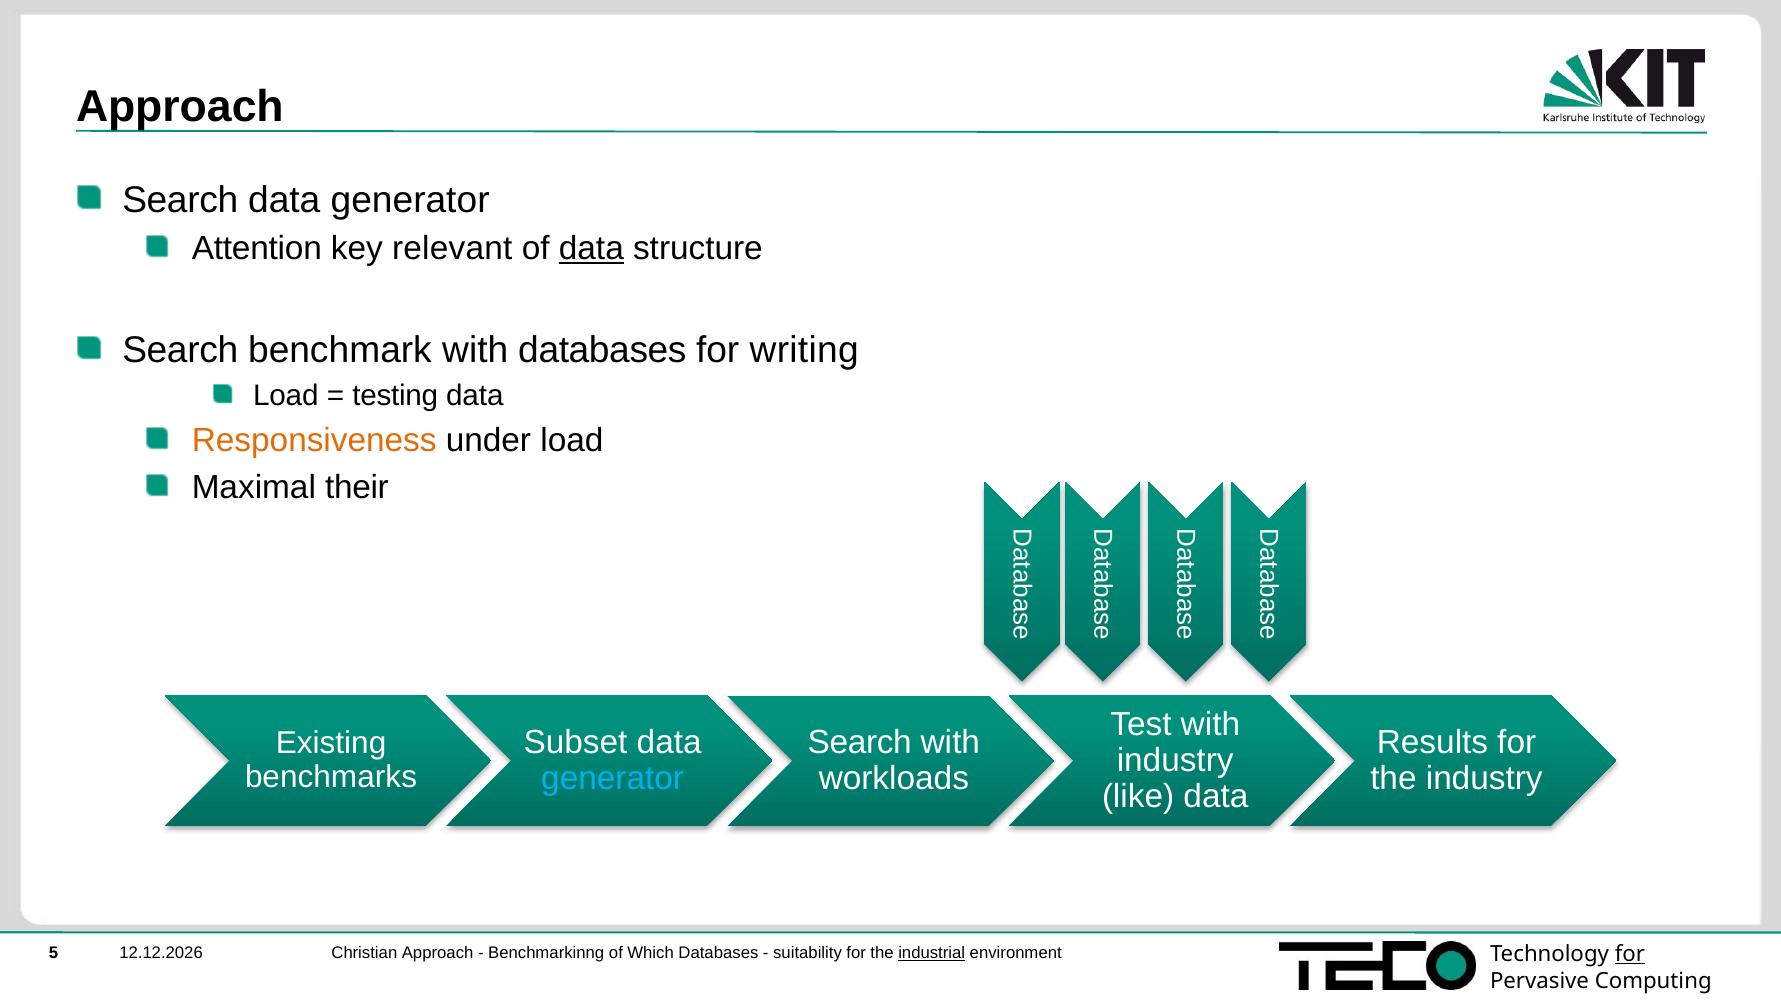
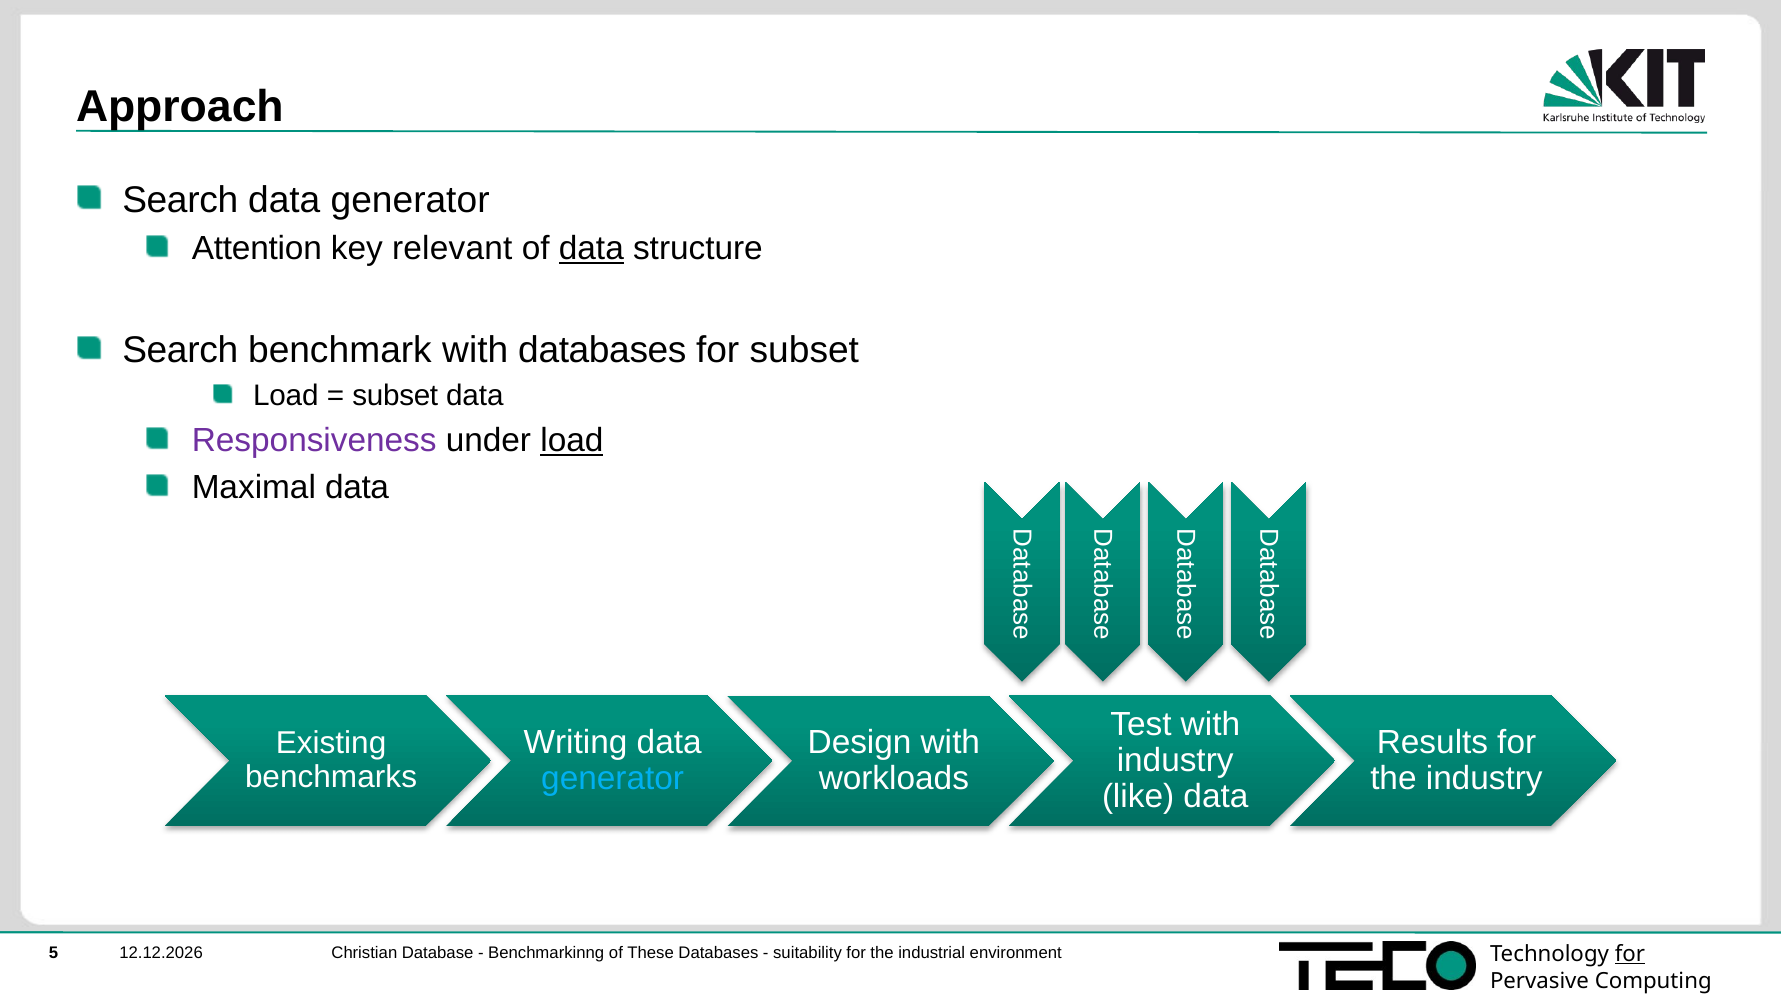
for writing: writing -> subset
testing at (395, 396): testing -> subset
Responsiveness colour: orange -> purple
load at (572, 441) underline: none -> present
Maximal their: their -> data
Subset: Subset -> Writing
Search at (860, 743): Search -> Design
Christian Approach: Approach -> Database
Which: Which -> These
industrial underline: present -> none
